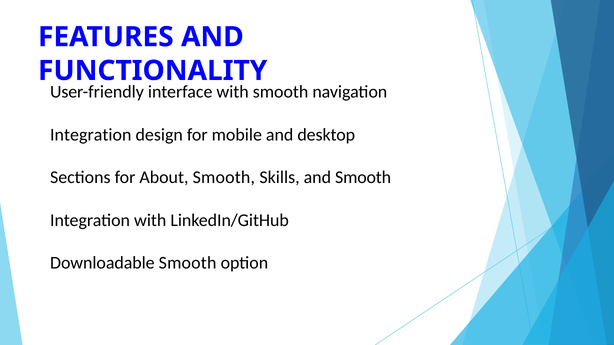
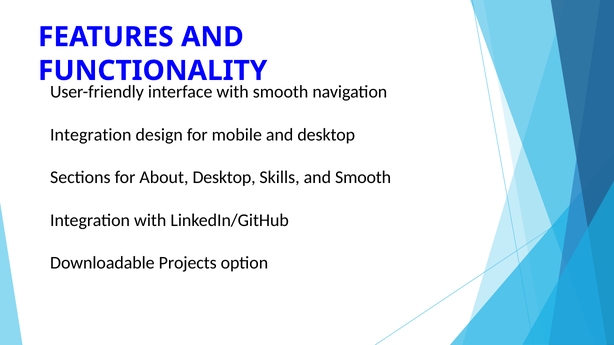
About Smooth: Smooth -> Desktop
Downloadable Smooth: Smooth -> Projects
